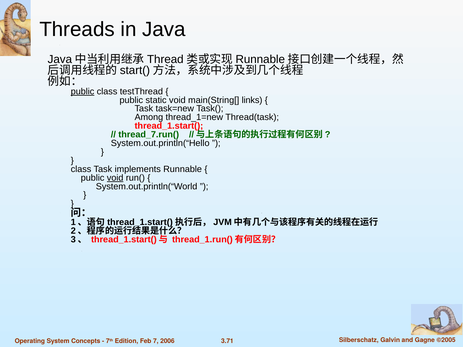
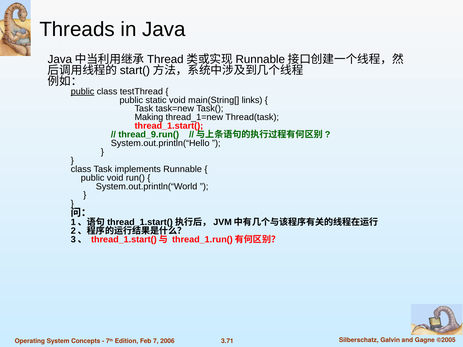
Among: Among -> Making
thread_7.run(: thread_7.run( -> thread_9.run(
void at (115, 178) underline: present -> none
